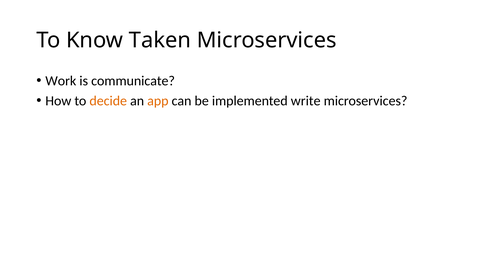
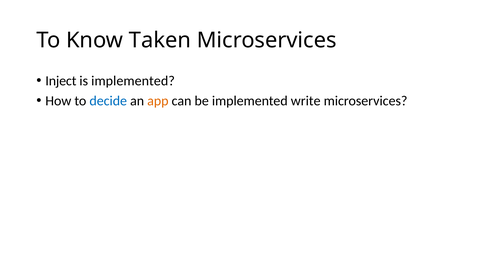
Work: Work -> Inject
is communicate: communicate -> implemented
decide colour: orange -> blue
